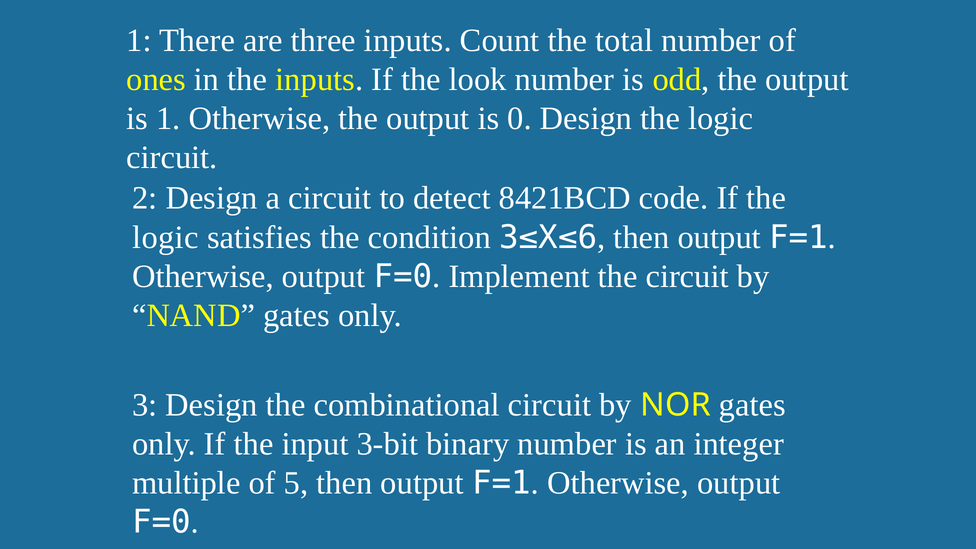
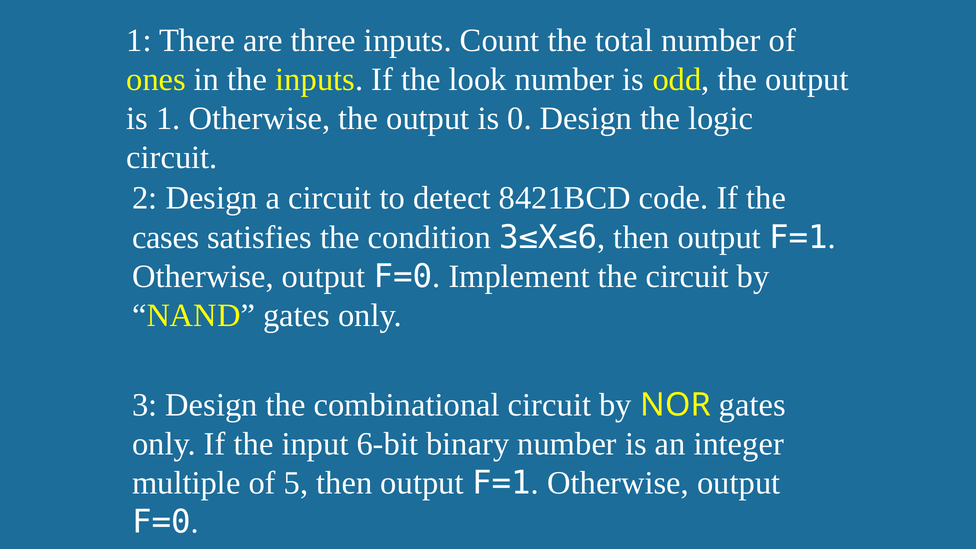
logic at (165, 237): logic -> cases
3-bit: 3-bit -> 6-bit
